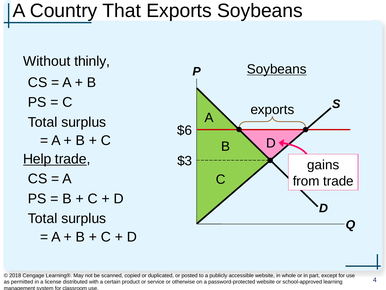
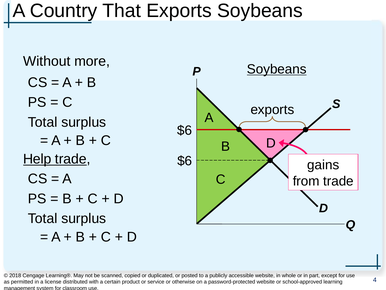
thinly: thinly -> more
$3 at (185, 161): $3 -> $6
